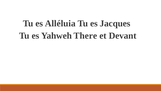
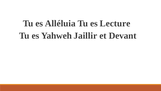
Jacques: Jacques -> Lecture
There: There -> Jaillir
